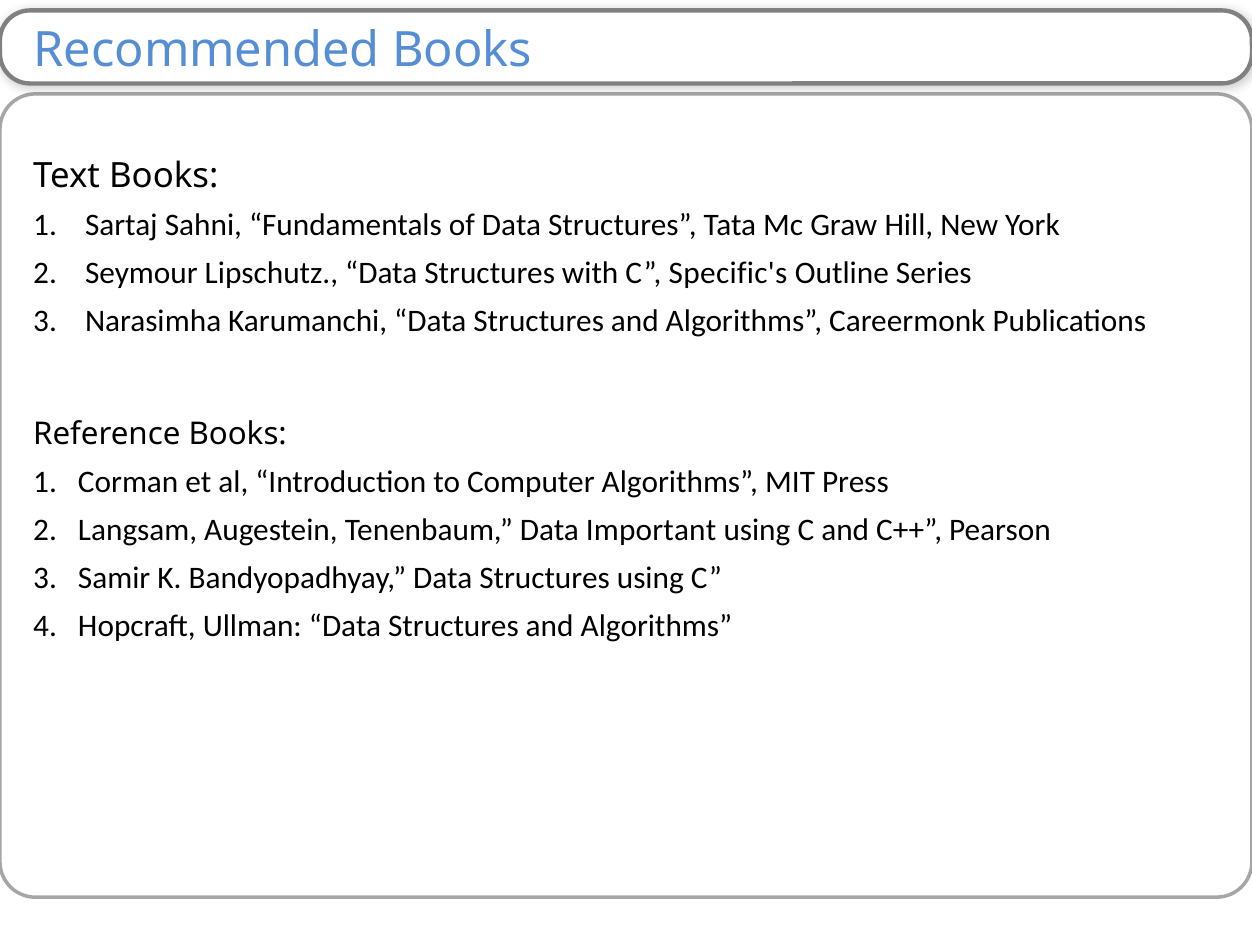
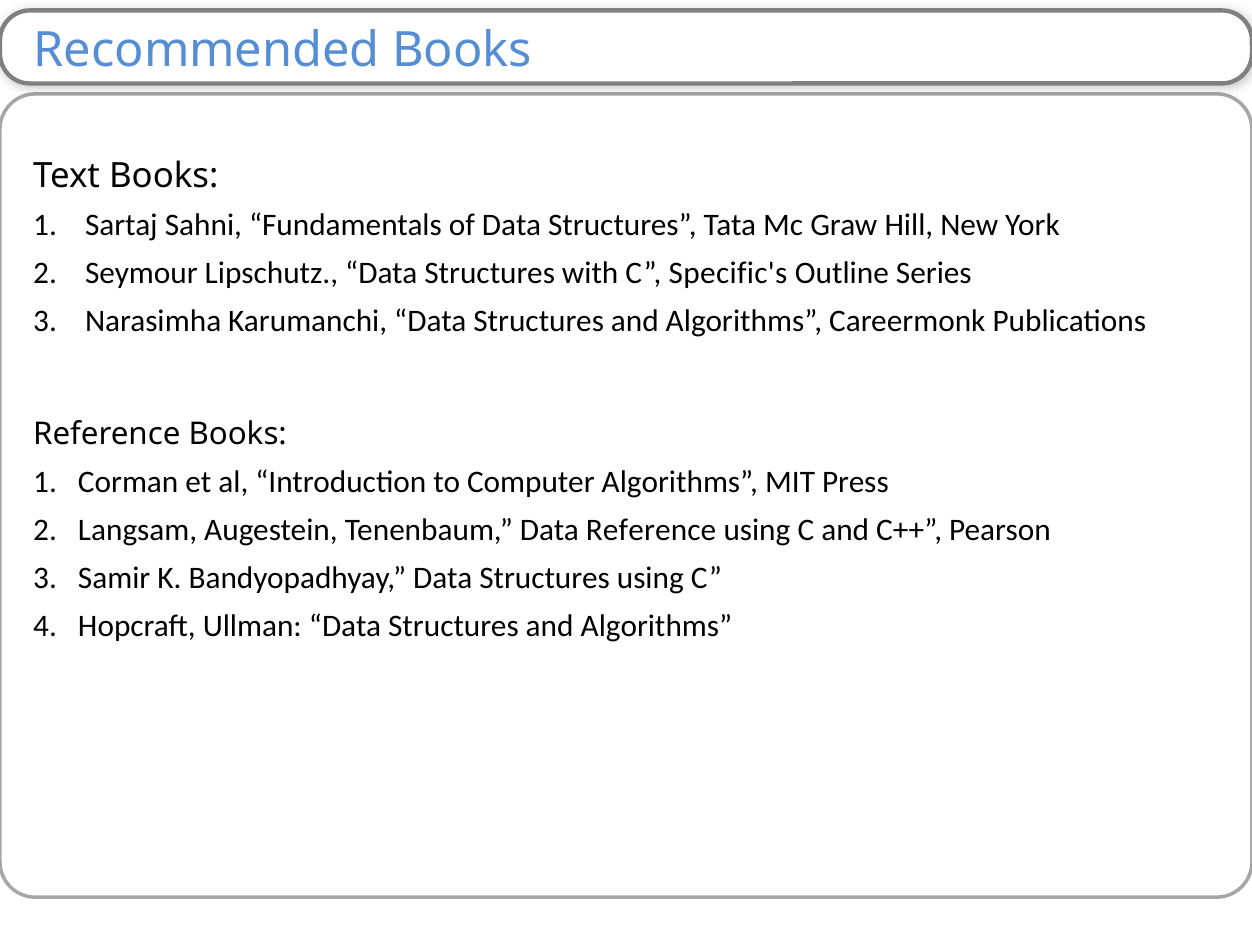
Data Important: Important -> Reference
